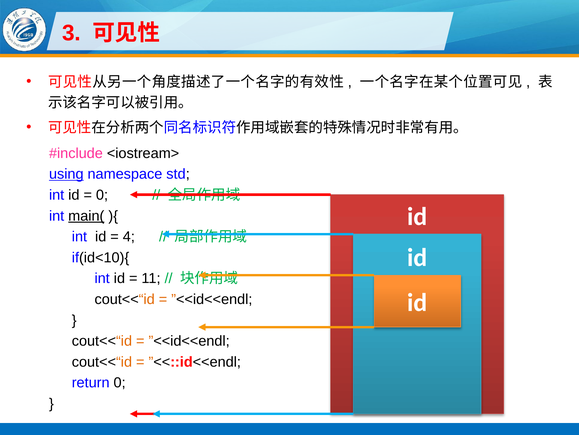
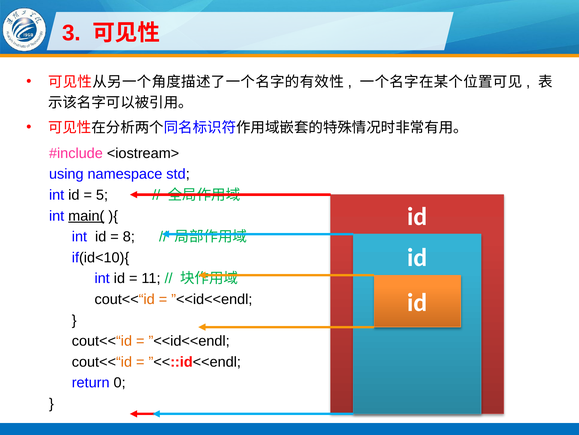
using underline: present -> none
0 at (102, 195): 0 -> 5
4: 4 -> 8
